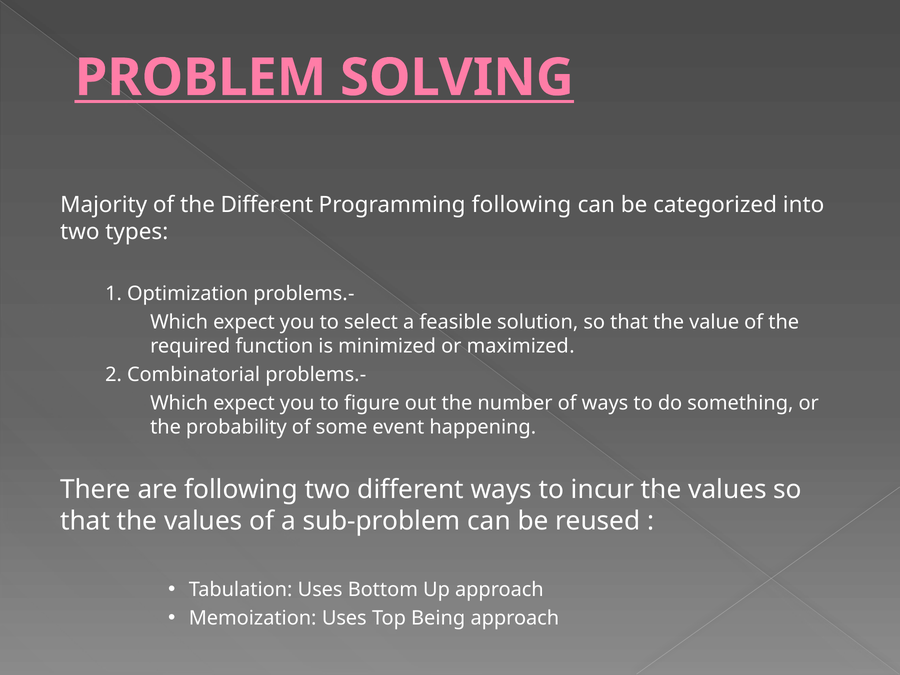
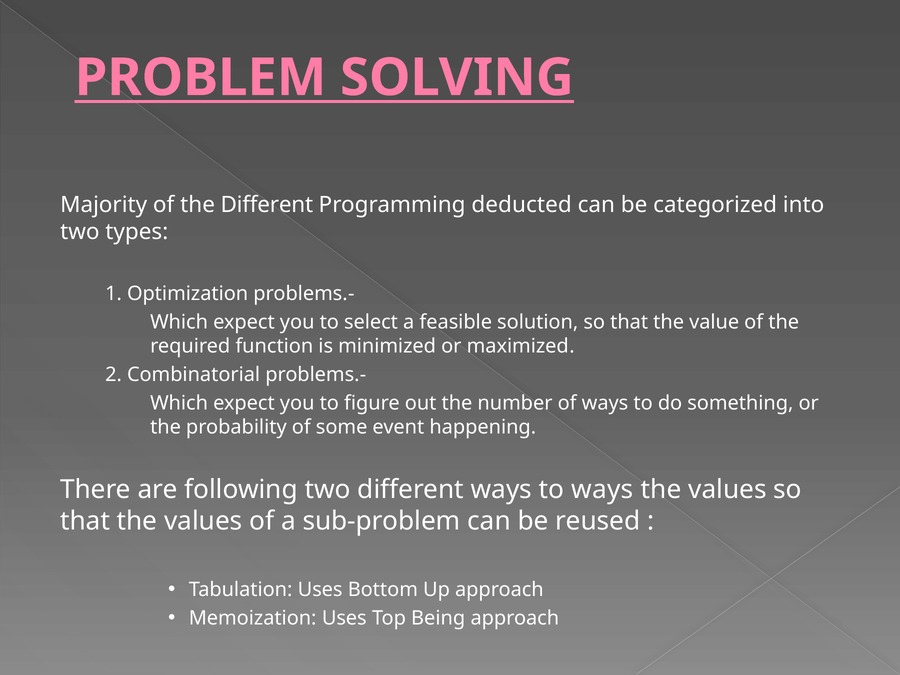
Programming following: following -> deducted
to incur: incur -> ways
